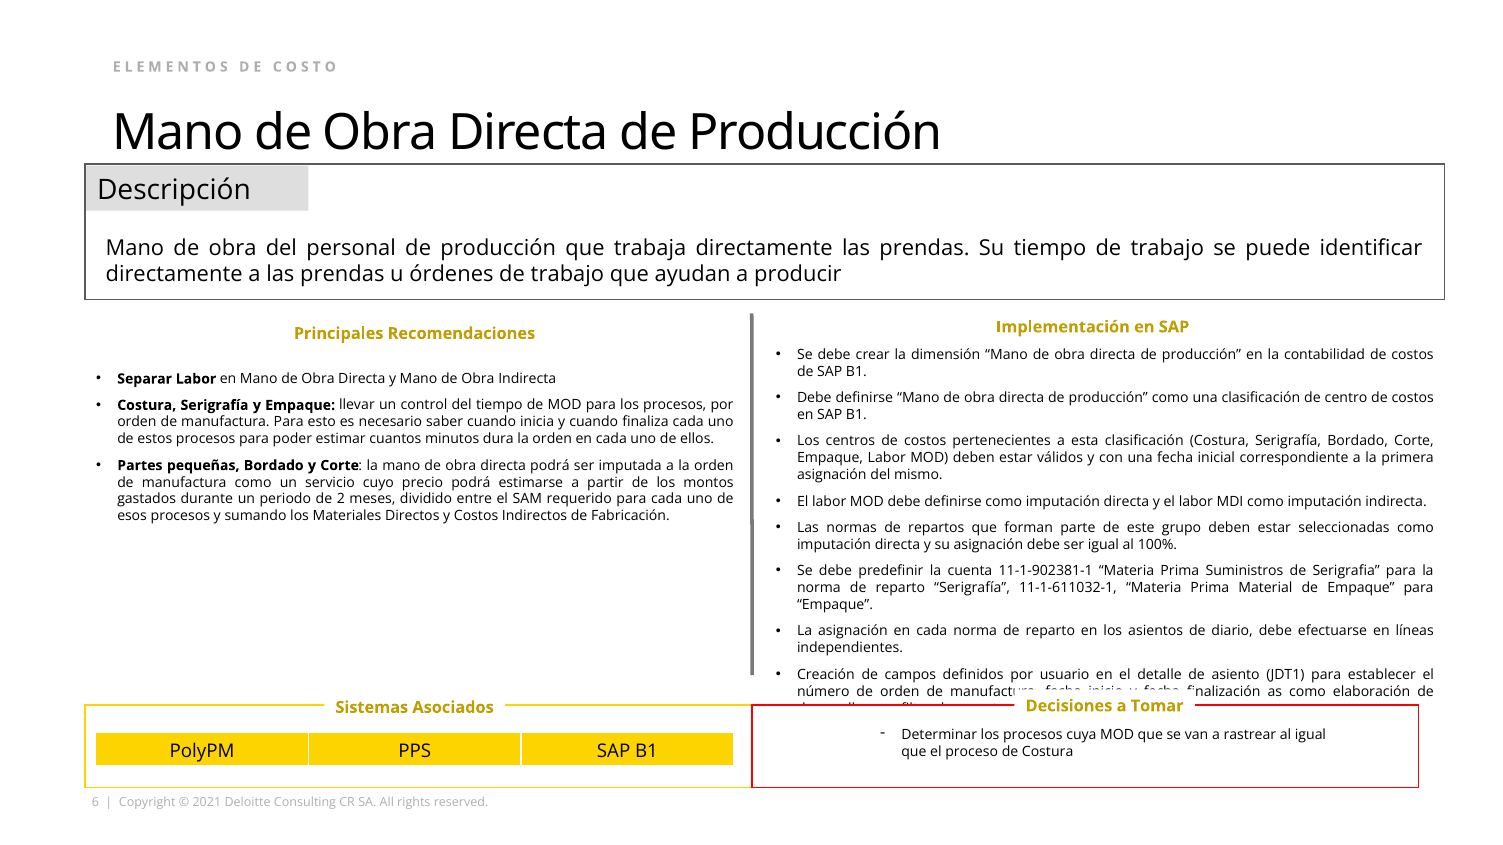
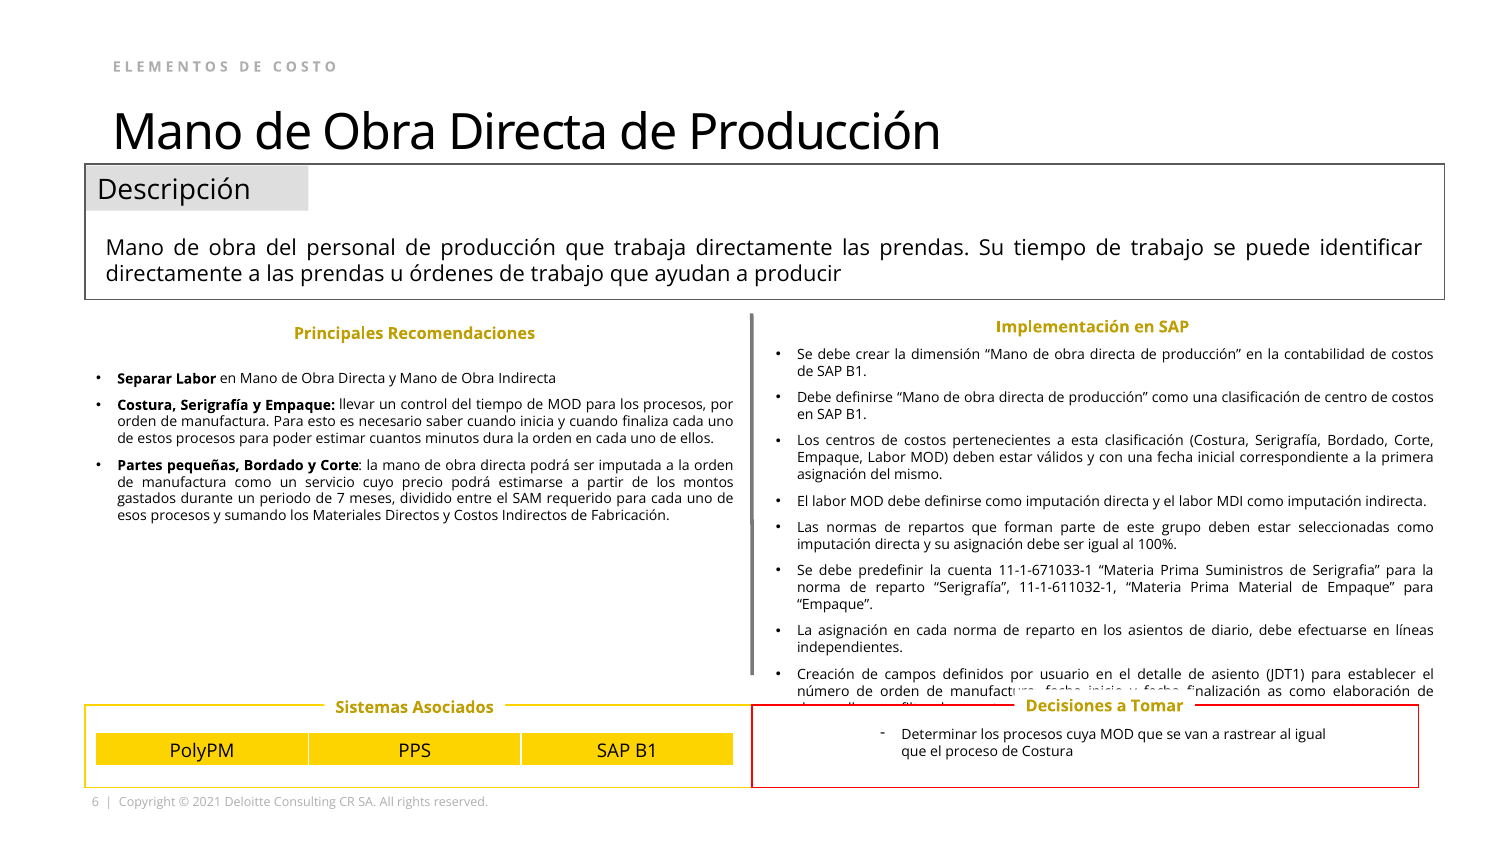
2: 2 -> 7
11-1-902381-1: 11-1-902381-1 -> 11-1-671033-1
